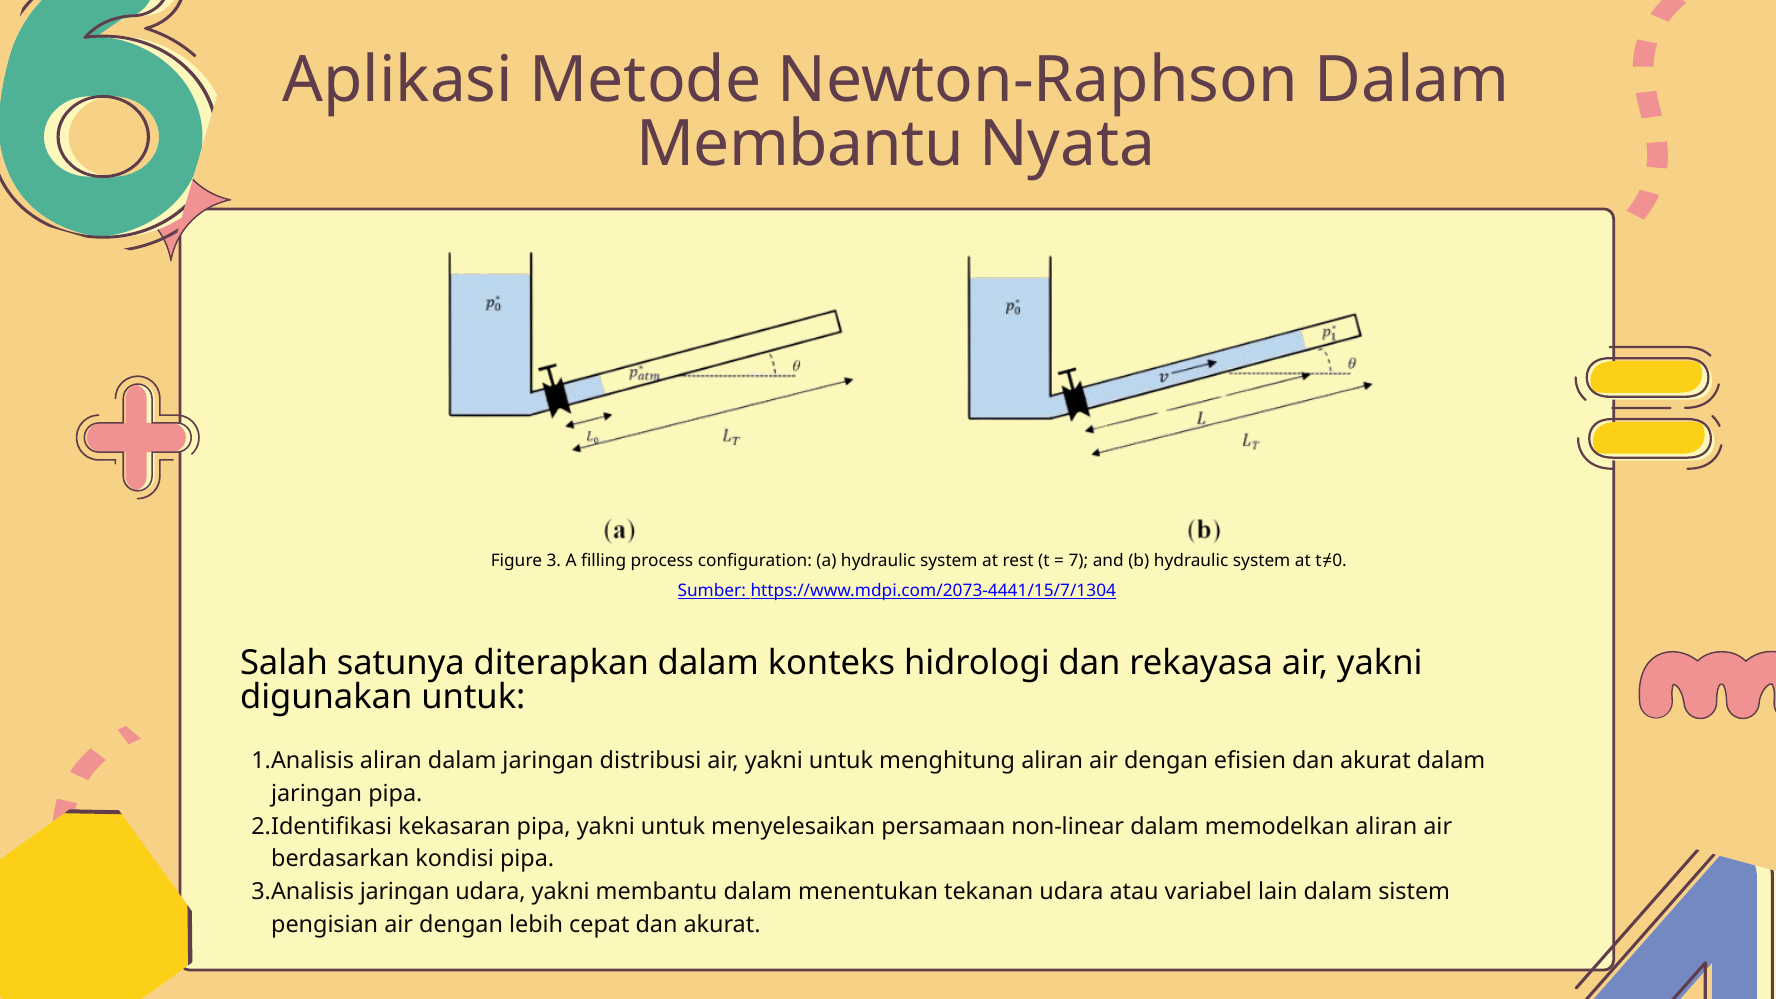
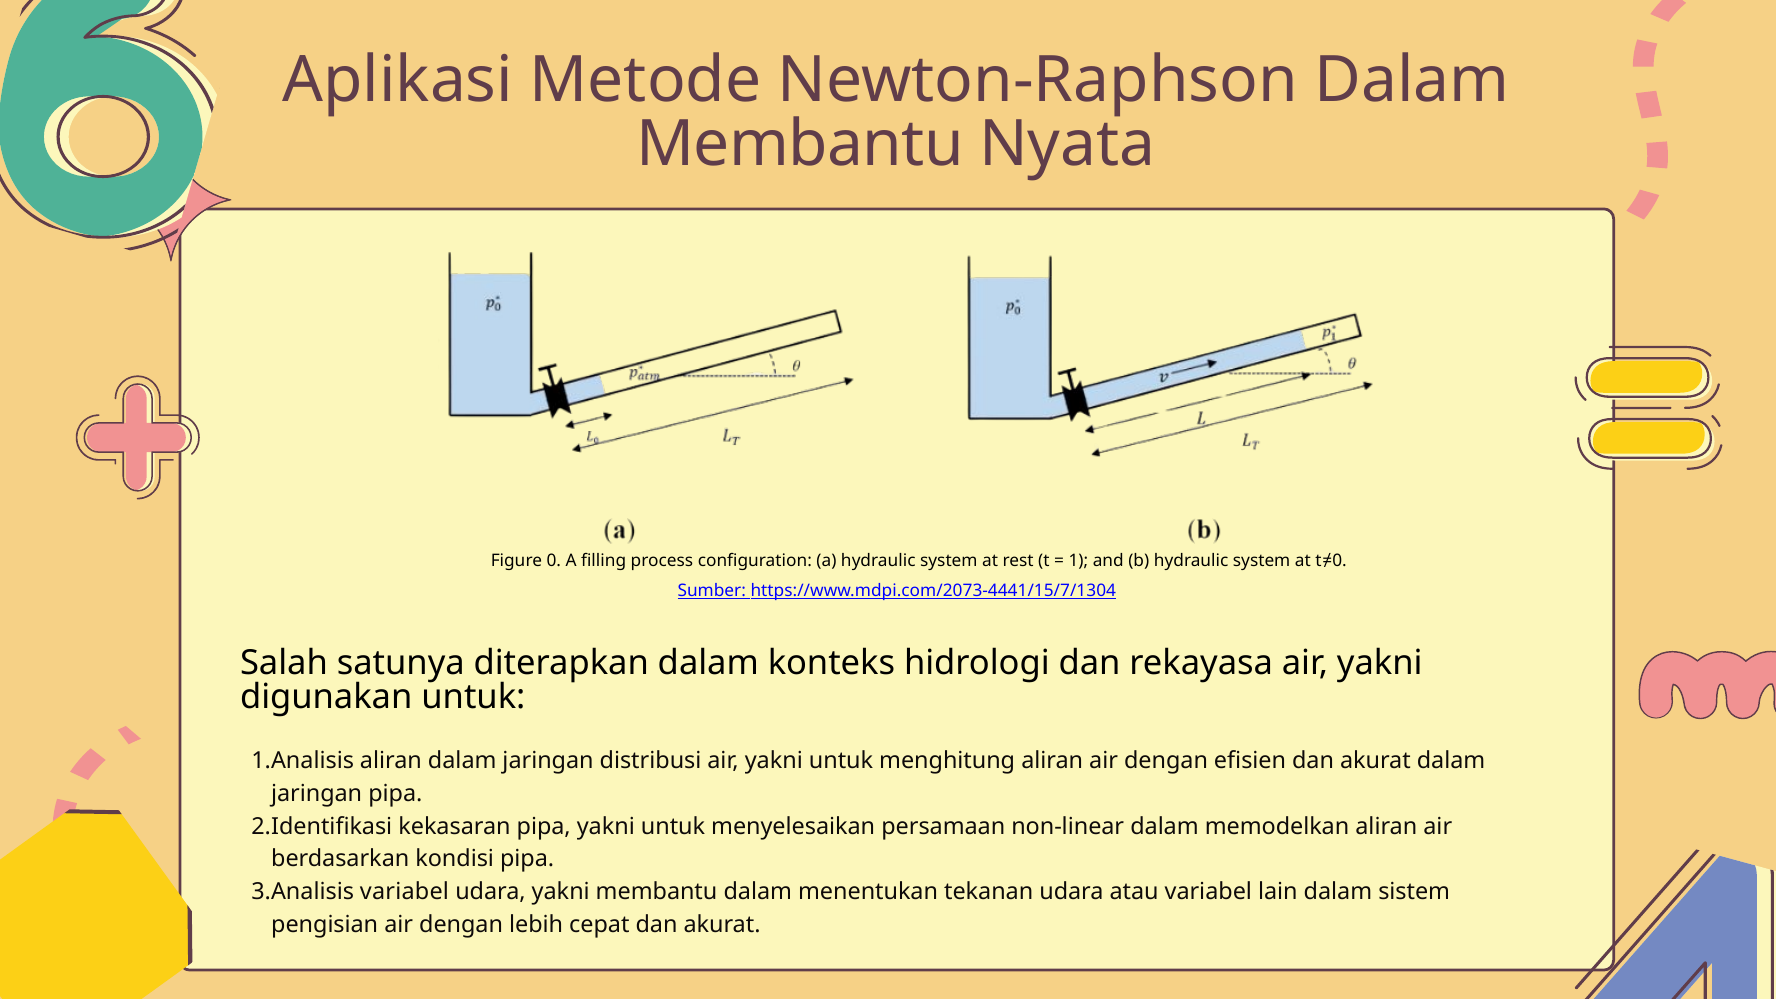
Figure 3: 3 -> 0
7: 7 -> 1
jaringan at (405, 892): jaringan -> variabel
